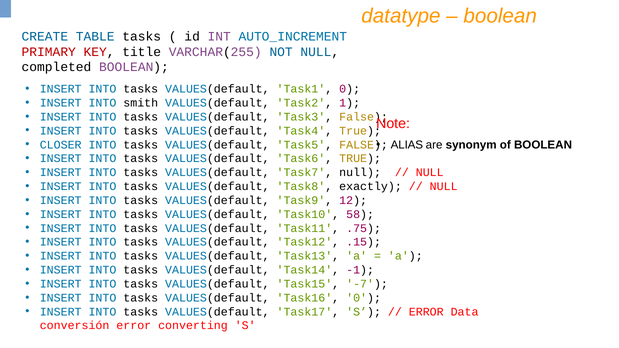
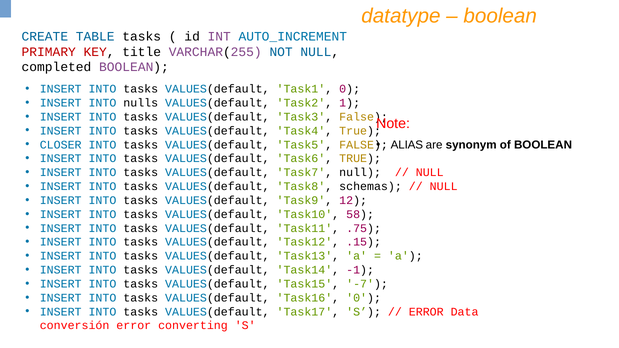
smith: smith -> nulls
exactly: exactly -> schemas
